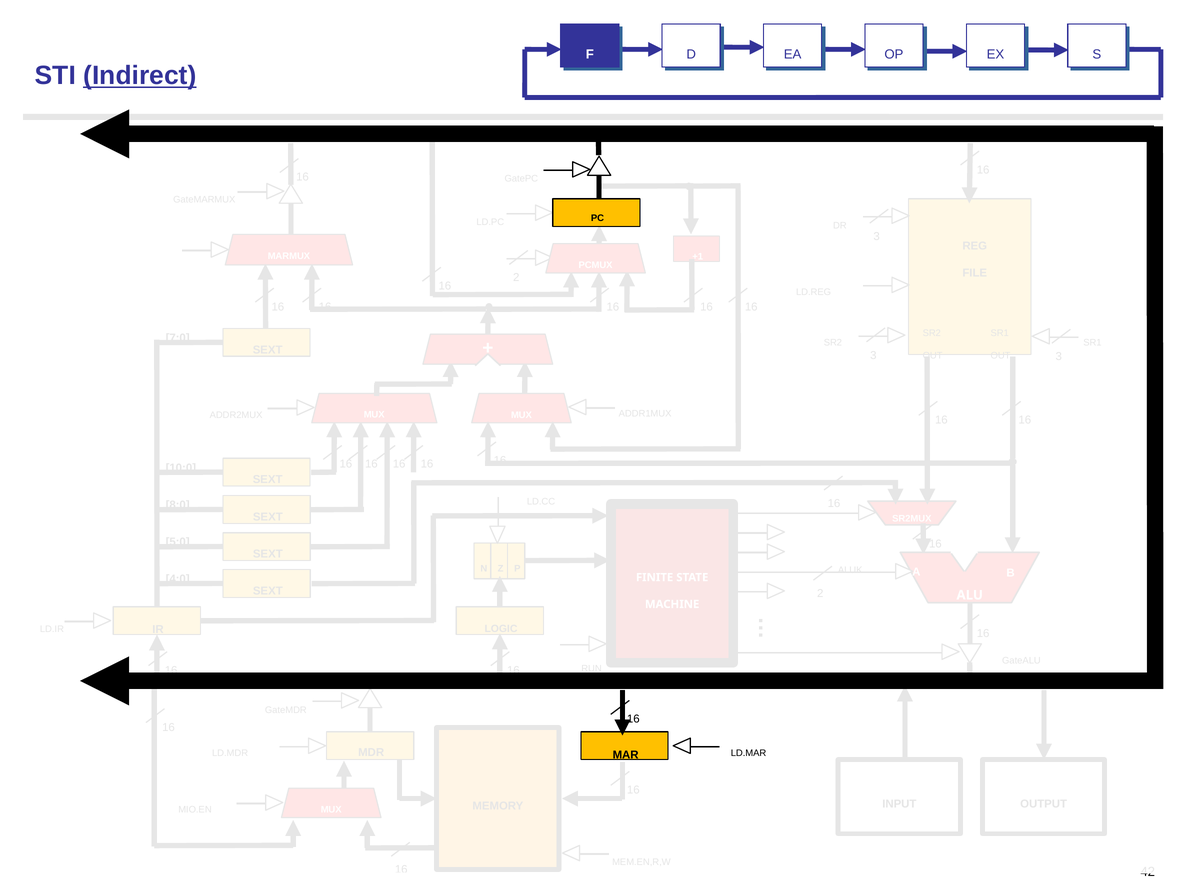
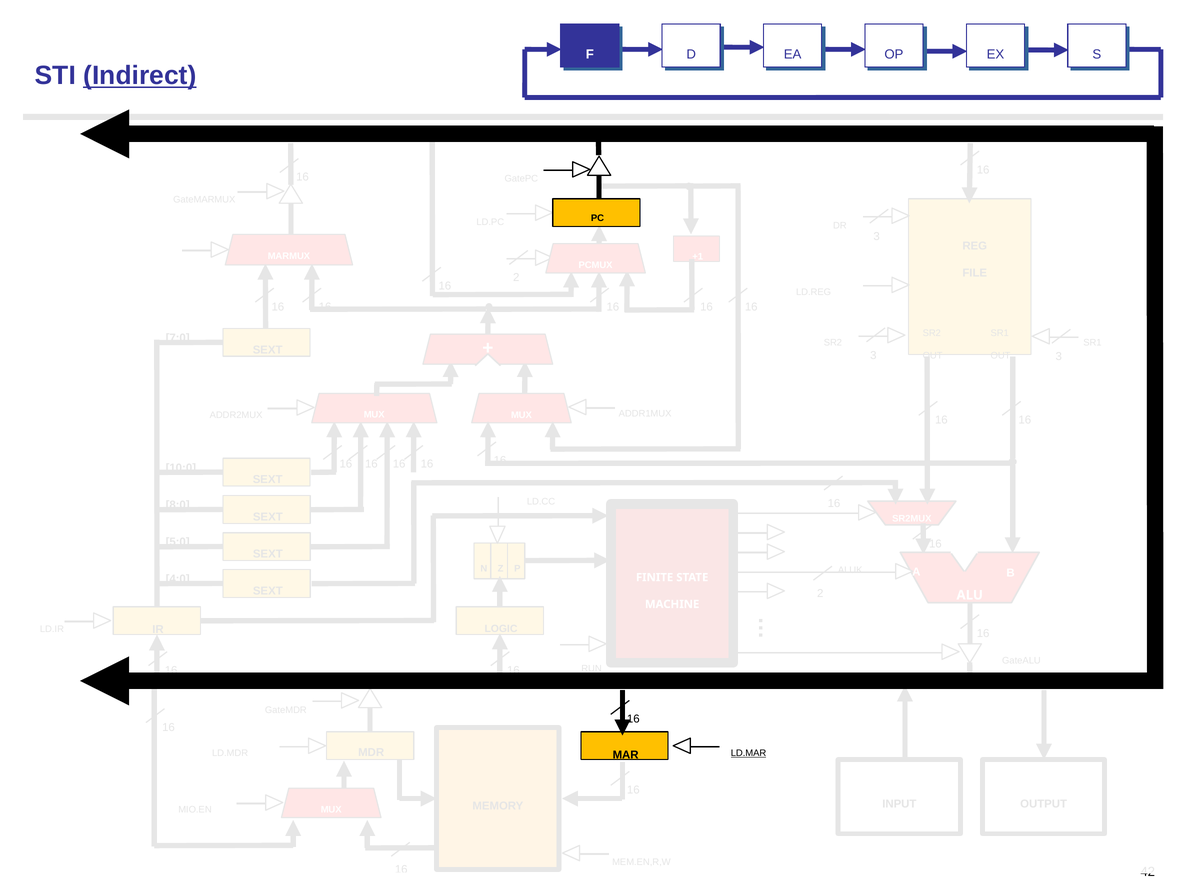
LD.MAR underline: none -> present
